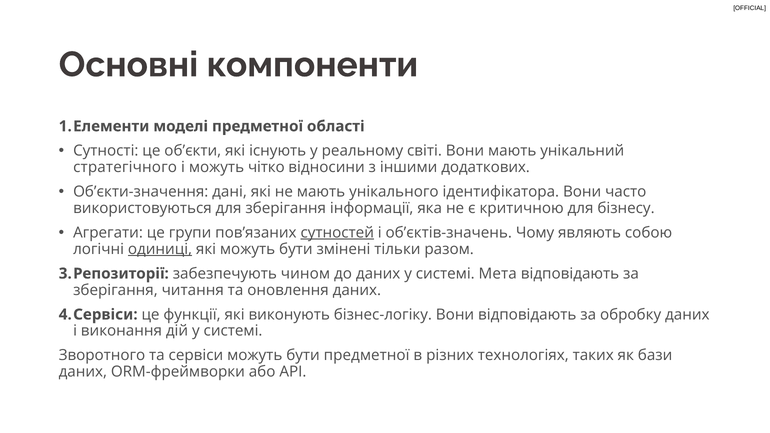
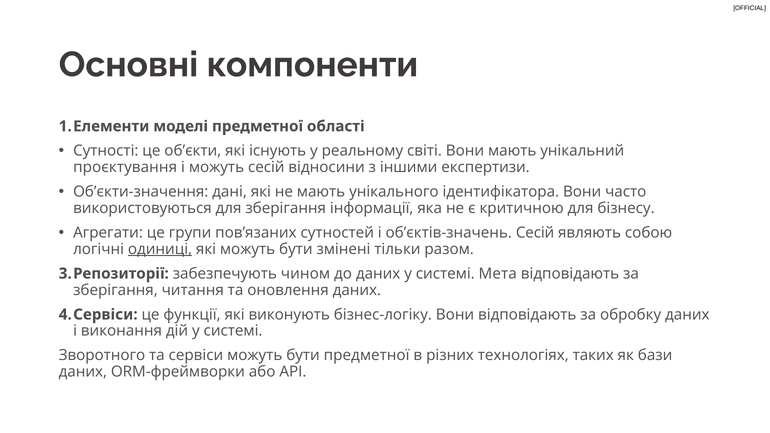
стратегічного: стратегічного -> проєктування
можуть чітко: чітко -> сесій
додаткових: додаткових -> експертизи
сутностей underline: present -> none
об’єктів-значень Чому: Чому -> Сесій
